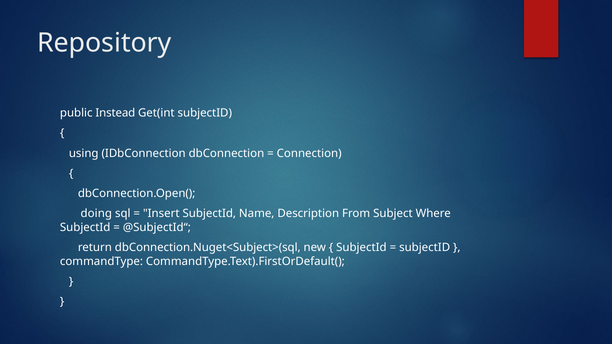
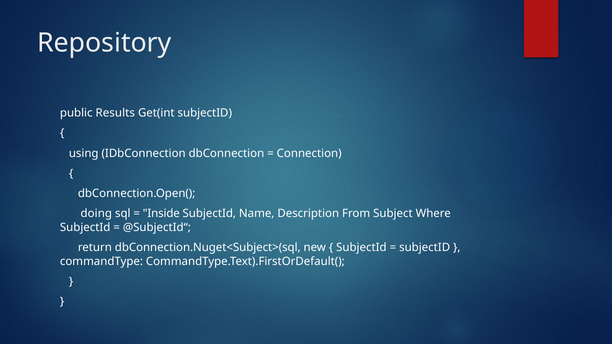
Instead: Instead -> Results
Insert: Insert -> Inside
